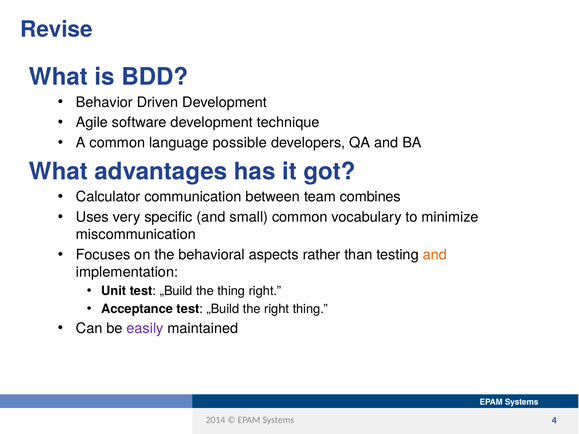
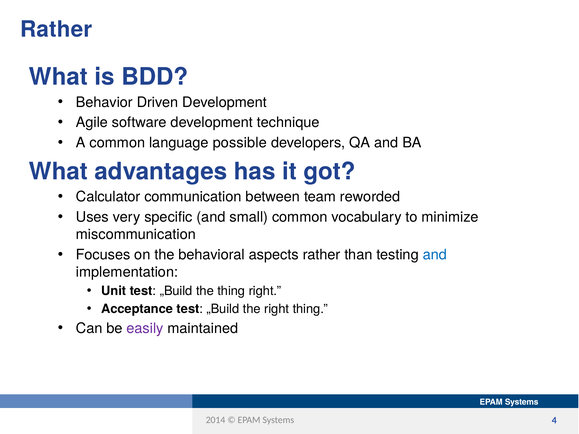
Revise at (56, 29): Revise -> Rather
combines: combines -> reworded
and at (435, 255) colour: orange -> blue
